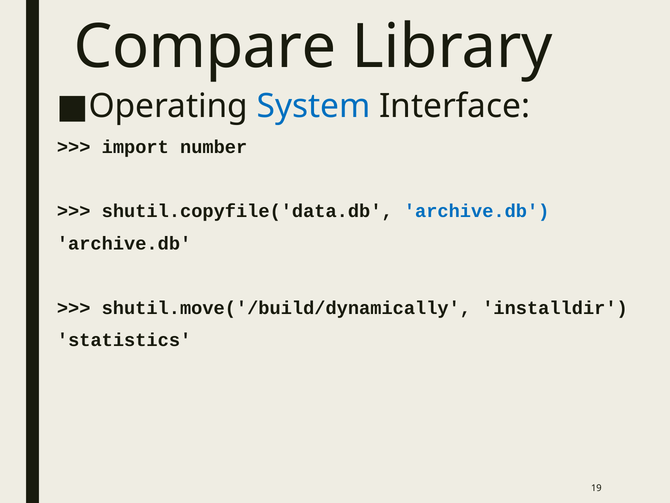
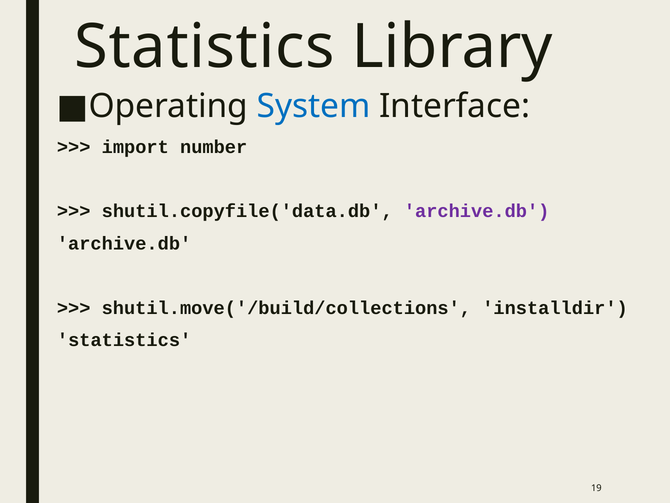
Compare at (205, 47): Compare -> Statistics
archive.db at (477, 211) colour: blue -> purple
shutil.move('/build/dynamically: shutil.move('/build/dynamically -> shutil.move('/build/collections
